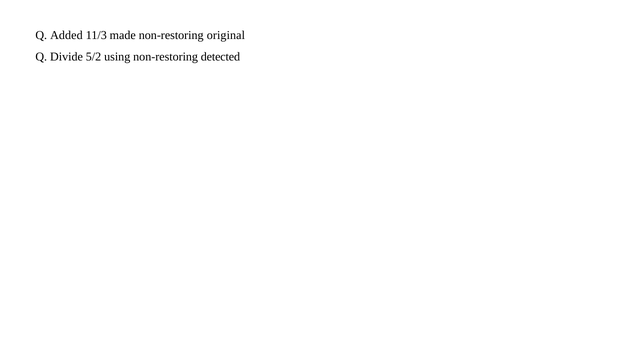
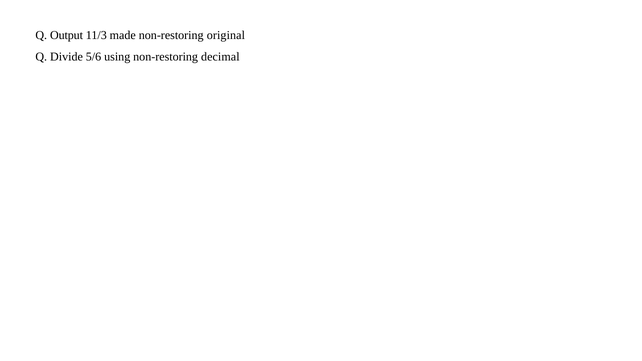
Added: Added -> Output
5/2: 5/2 -> 5/6
detected: detected -> decimal
